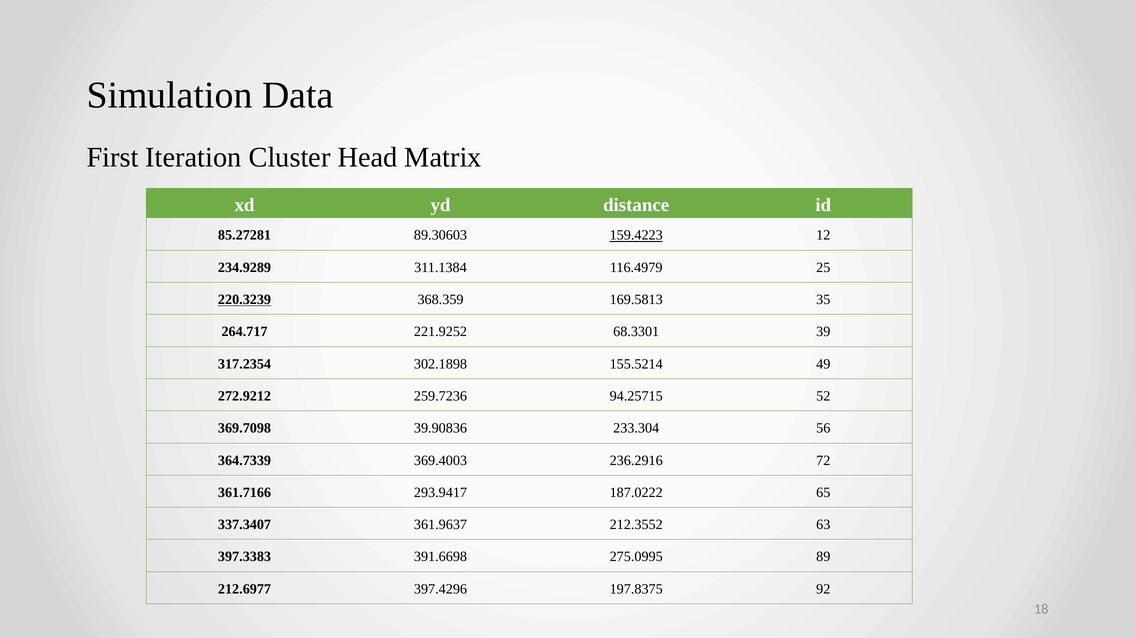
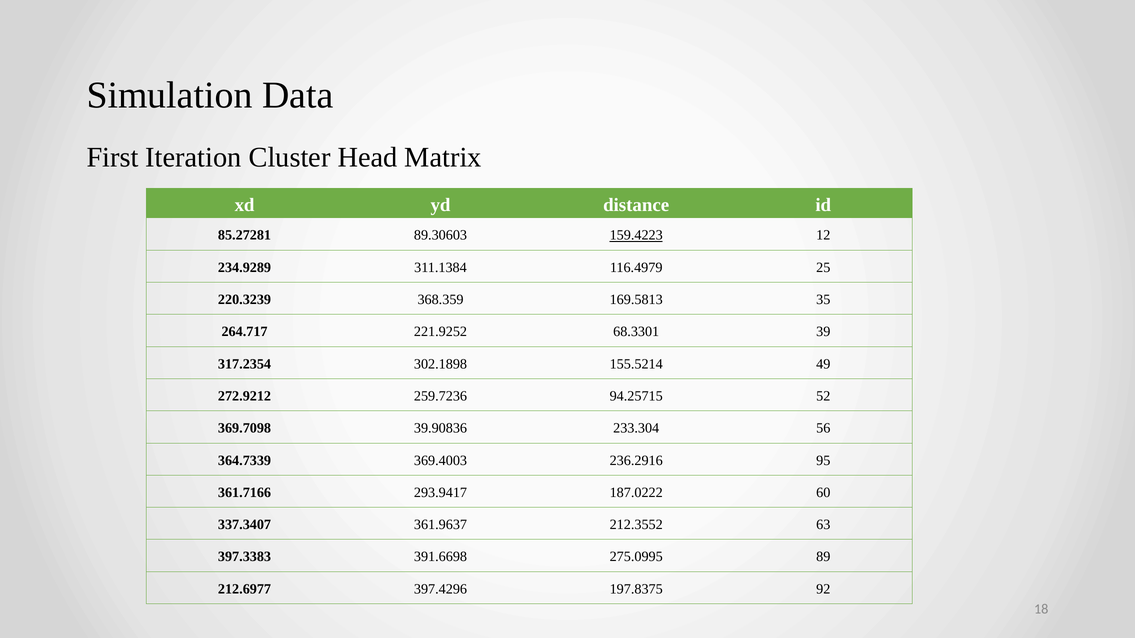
220.3239 underline: present -> none
72: 72 -> 95
65: 65 -> 60
